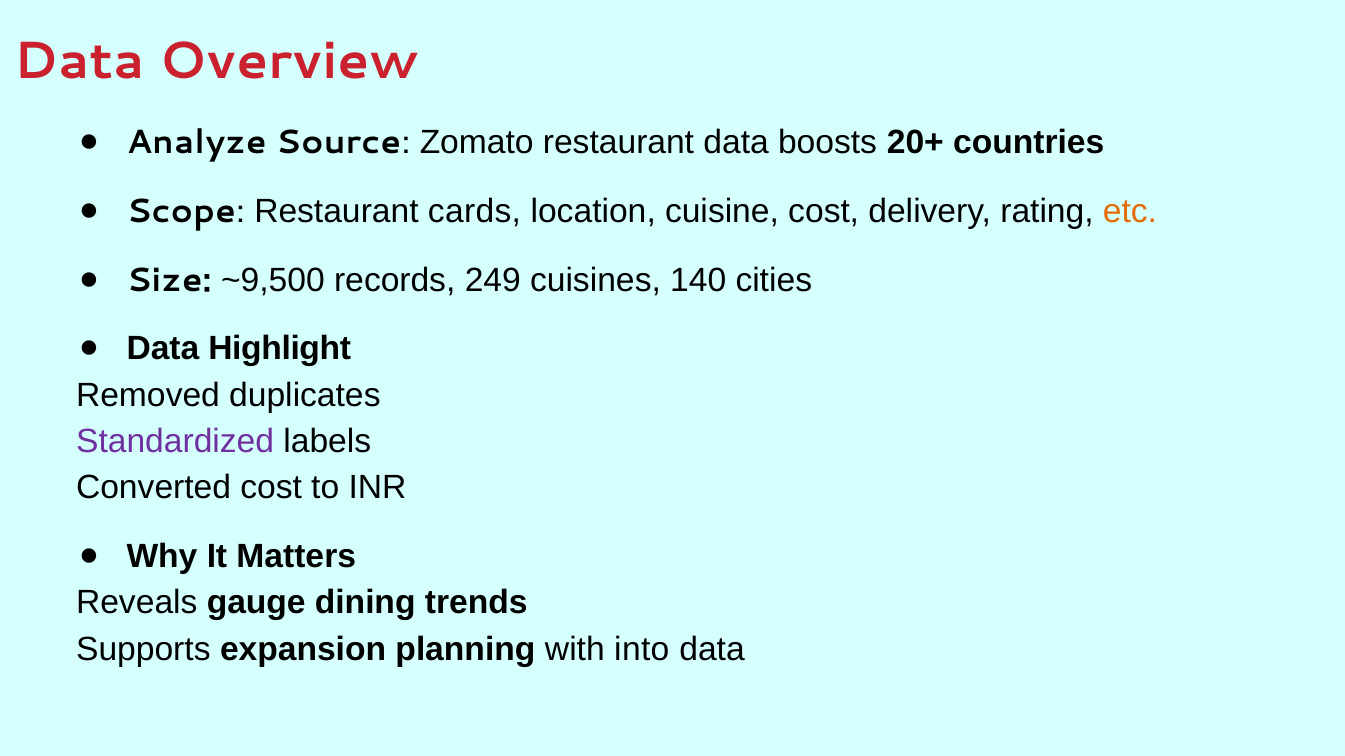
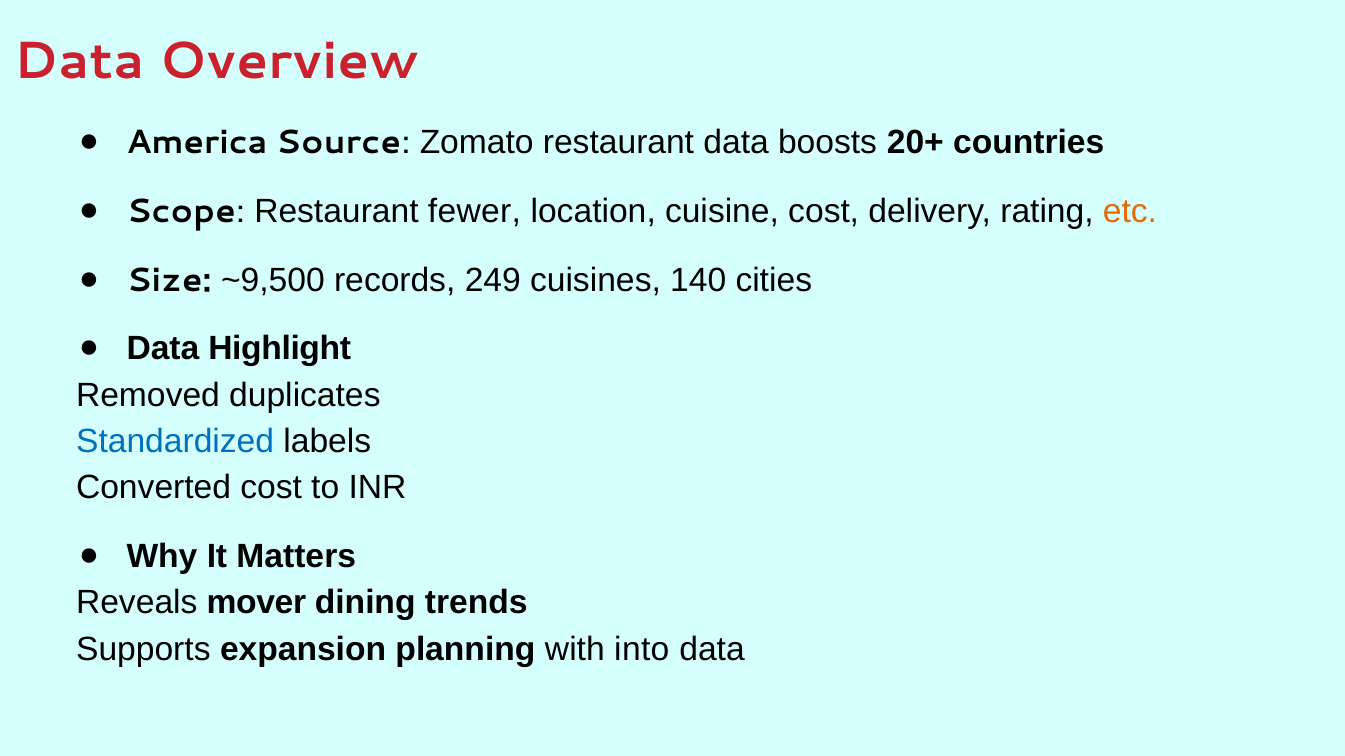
Analyze: Analyze -> America
cards: cards -> fewer
Standardized colour: purple -> blue
gauge: gauge -> mover
